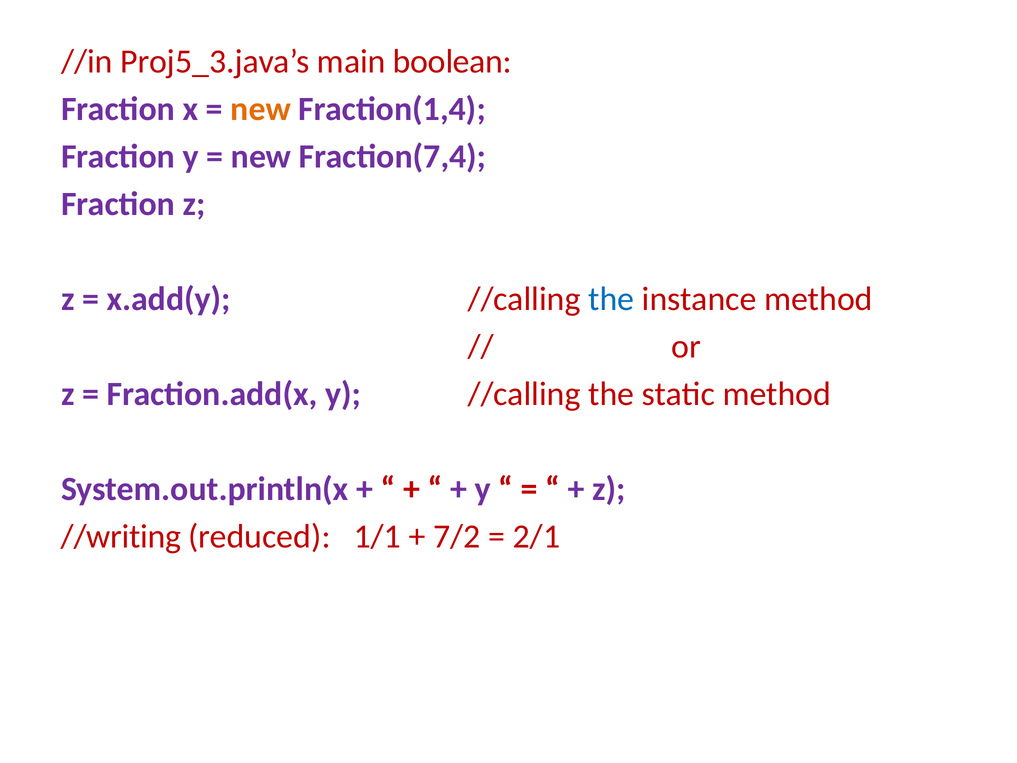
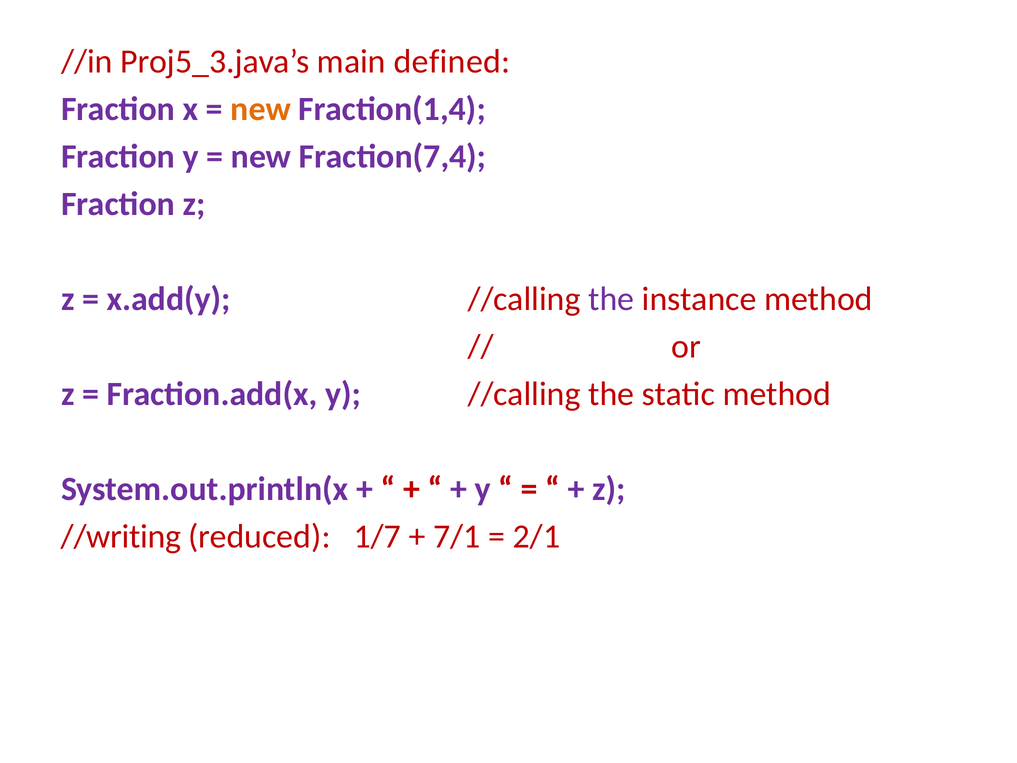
boolean: boolean -> defined
the at (611, 299) colour: blue -> purple
1/1: 1/1 -> 1/7
7/2: 7/2 -> 7/1
